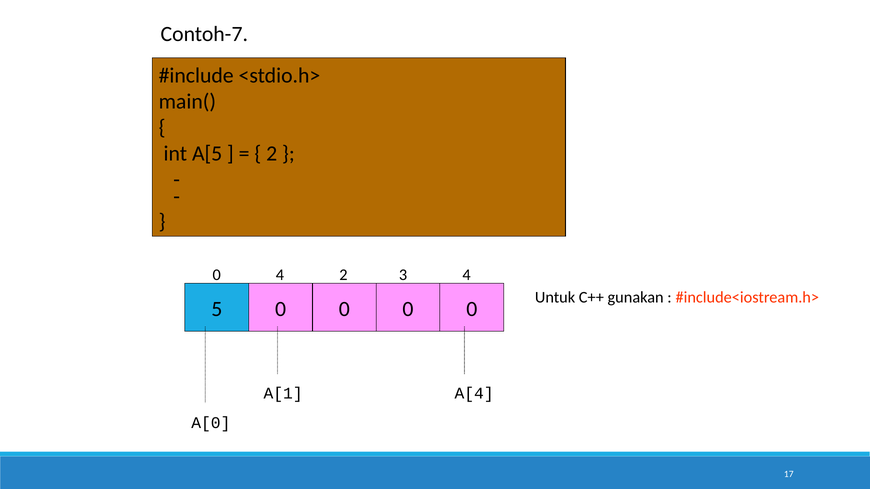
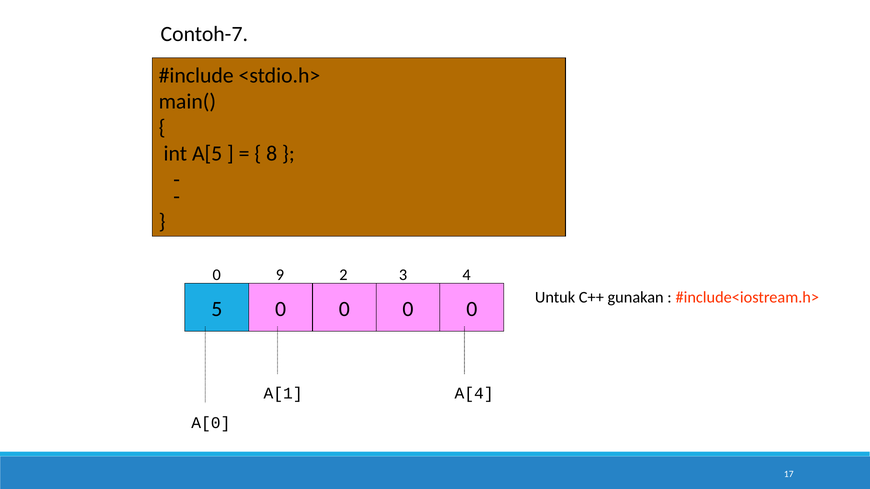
2 at (272, 154): 2 -> 8
0 4: 4 -> 9
